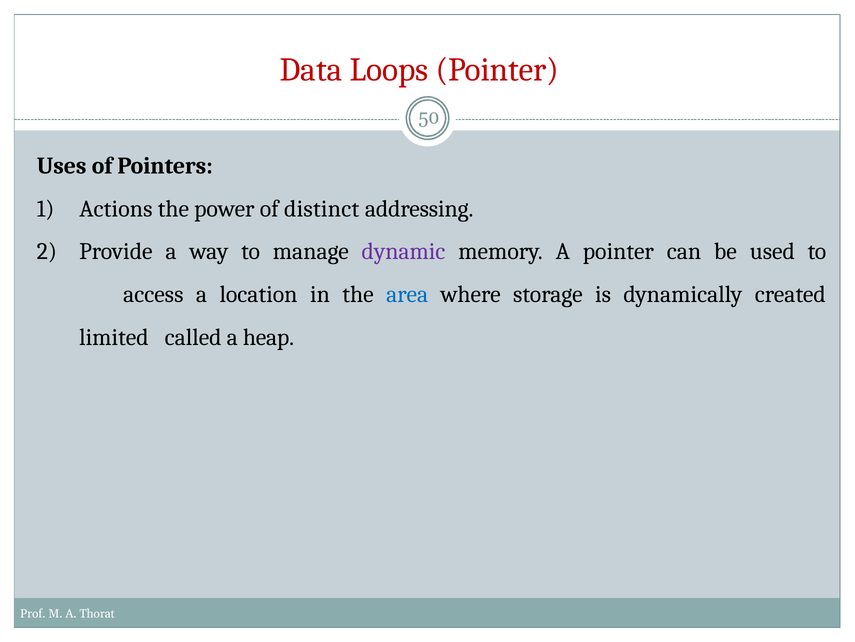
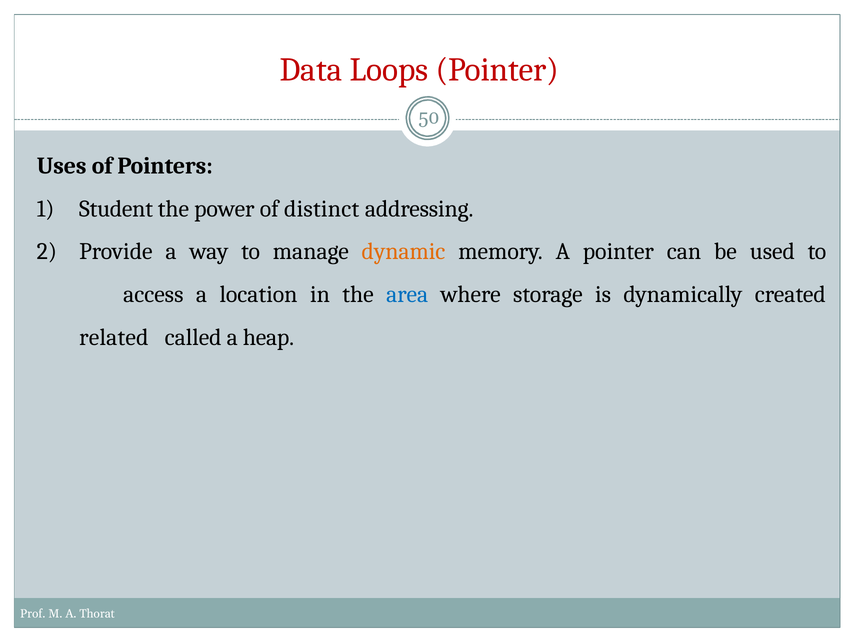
Actions: Actions -> Student
dynamic colour: purple -> orange
limited: limited -> related
